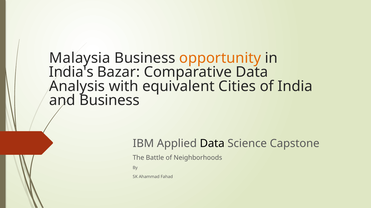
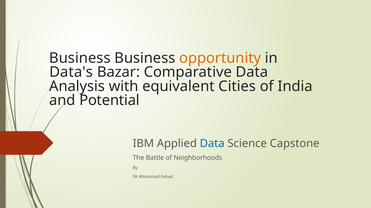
Malaysia at (80, 58): Malaysia -> Business
India's: India's -> Data's
and Business: Business -> Potential
Data at (212, 144) colour: black -> blue
